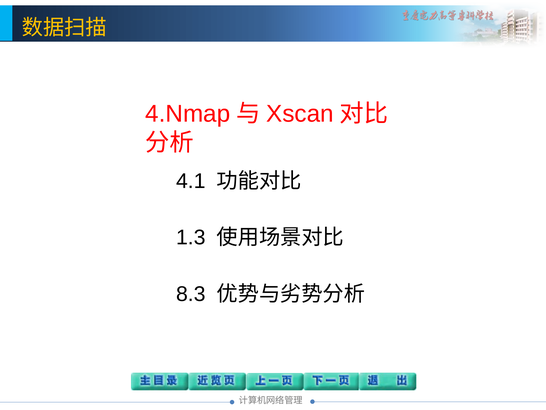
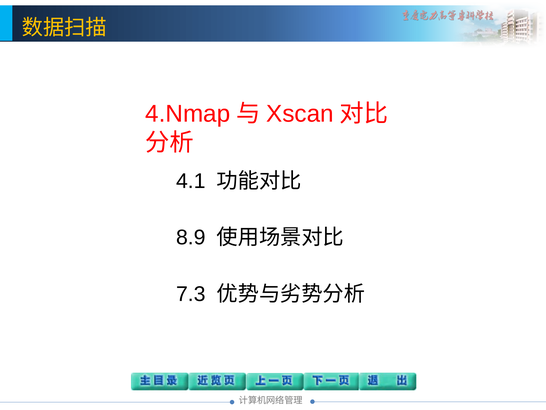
1.3: 1.3 -> 8.9
8.3: 8.3 -> 7.3
